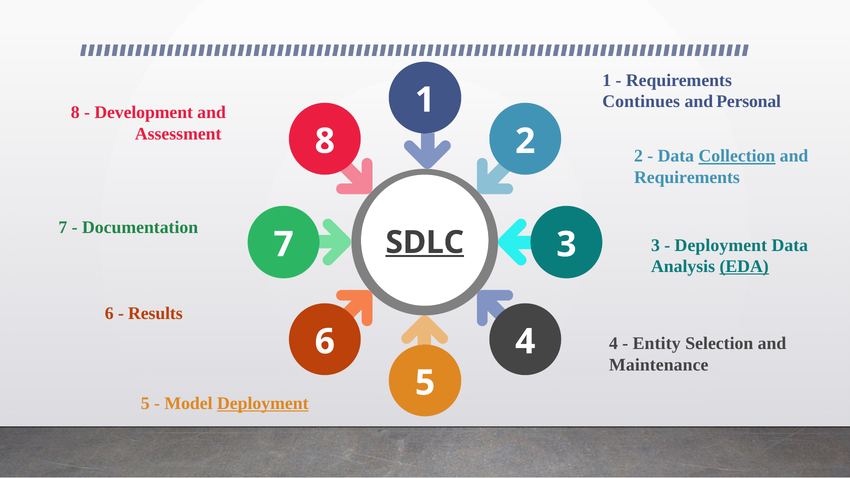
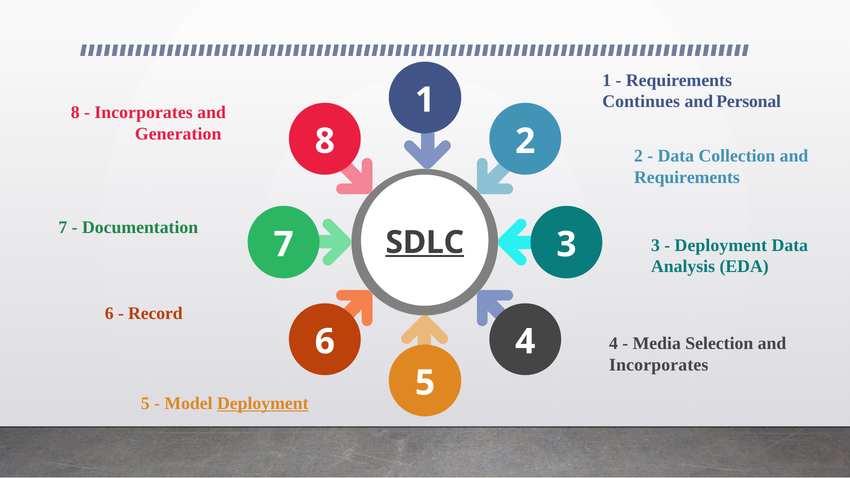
Development at (144, 113): Development -> Incorporates
Assessment: Assessment -> Generation
Collection underline: present -> none
EDA underline: present -> none
Results: Results -> Record
Entity: Entity -> Media
Maintenance at (659, 365): Maintenance -> Incorporates
